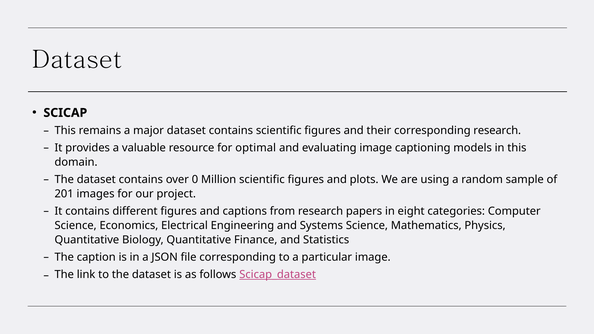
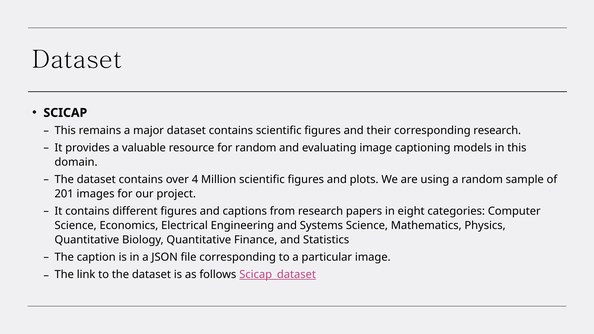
for optimal: optimal -> random
0: 0 -> 4
